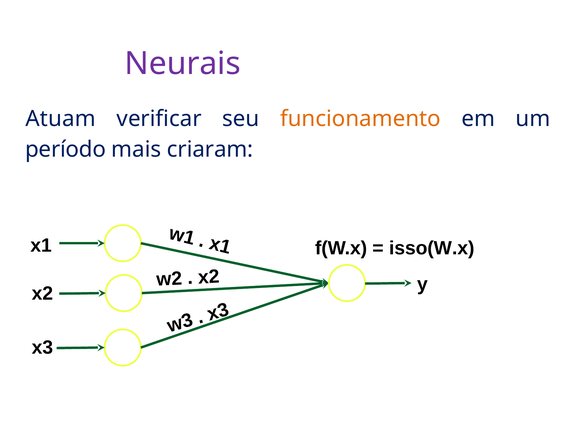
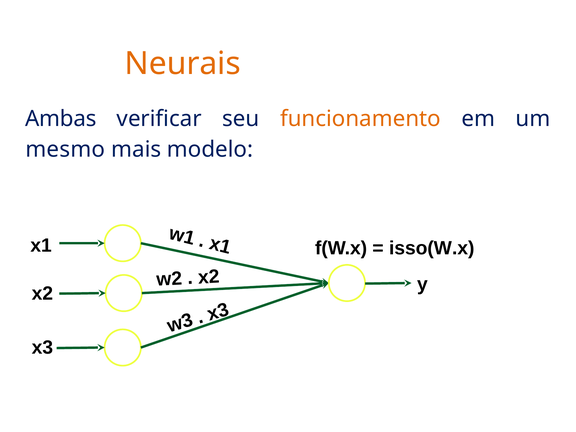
Neurais colour: purple -> orange
Atuam: Atuam -> Ambas
período: período -> mesmo
criaram: criaram -> modelo
